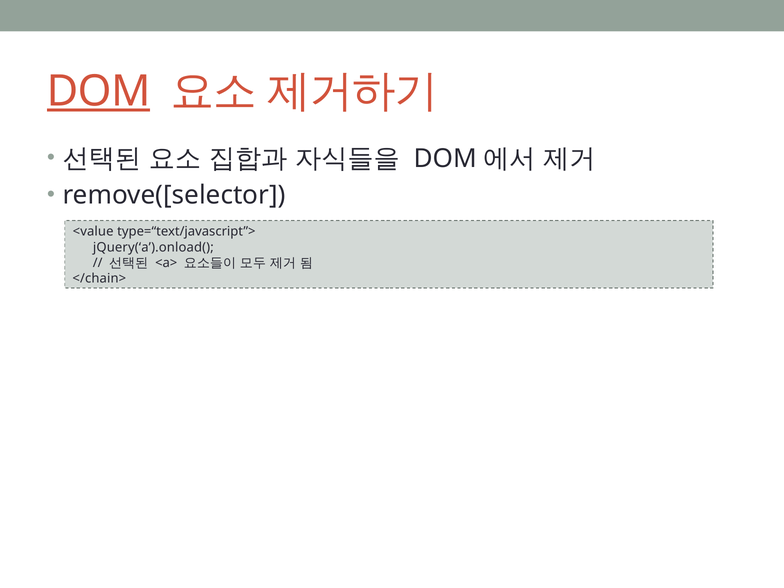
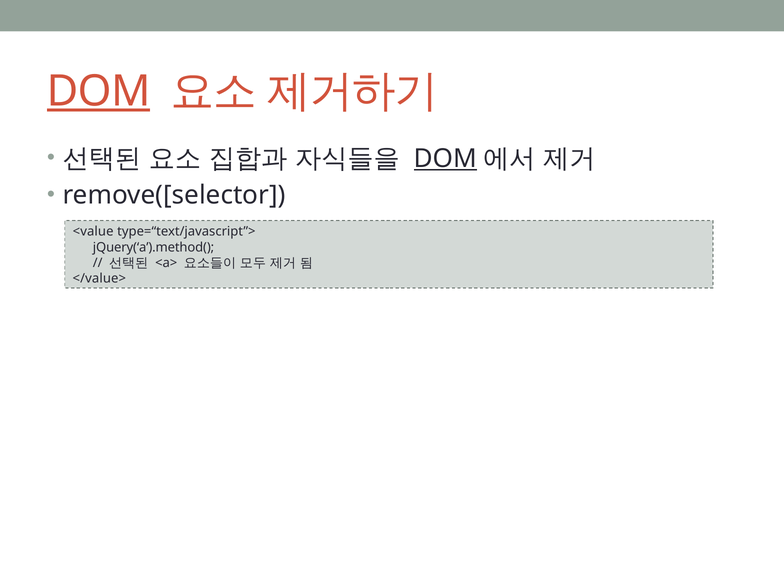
DOM at (445, 159) underline: none -> present
jQuery(‘a’).onload(: jQuery(‘a’).onload( -> jQuery(‘a’).method(
</chain>: </chain> -> </value>
